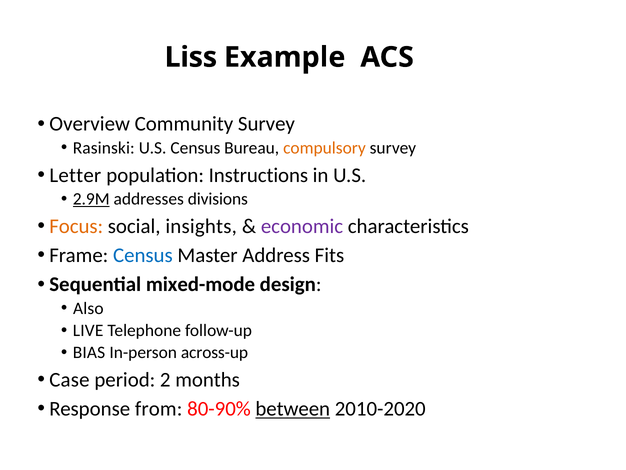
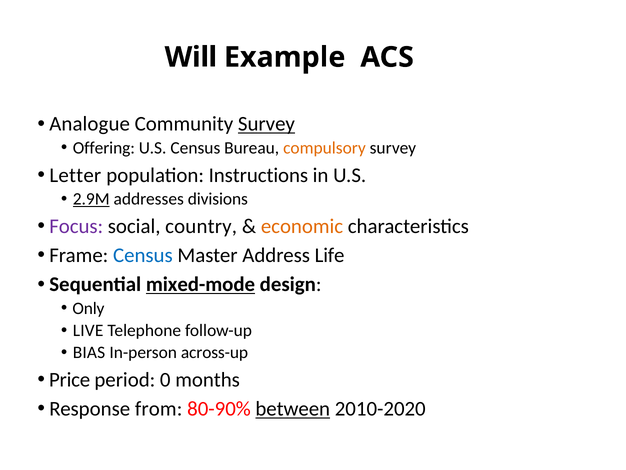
Liss: Liss -> Will
Overview: Overview -> Analogue
Survey at (266, 124) underline: none -> present
Rasinski: Rasinski -> Offering
Focus colour: orange -> purple
insights: insights -> country
economic colour: purple -> orange
Fits: Fits -> Life
mixed-mode underline: none -> present
Also: Also -> Only
Case: Case -> Price
2: 2 -> 0
